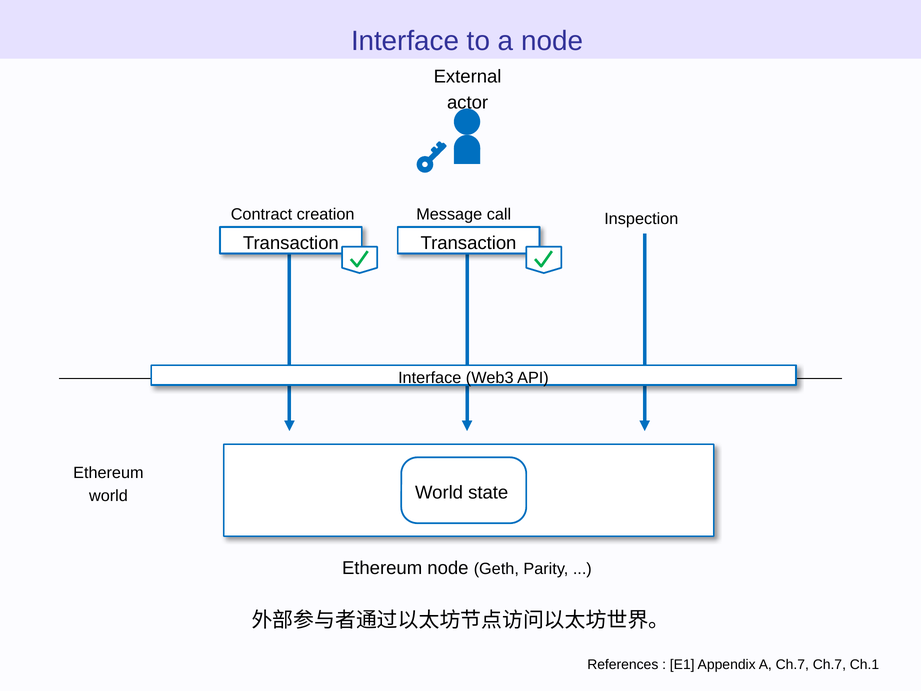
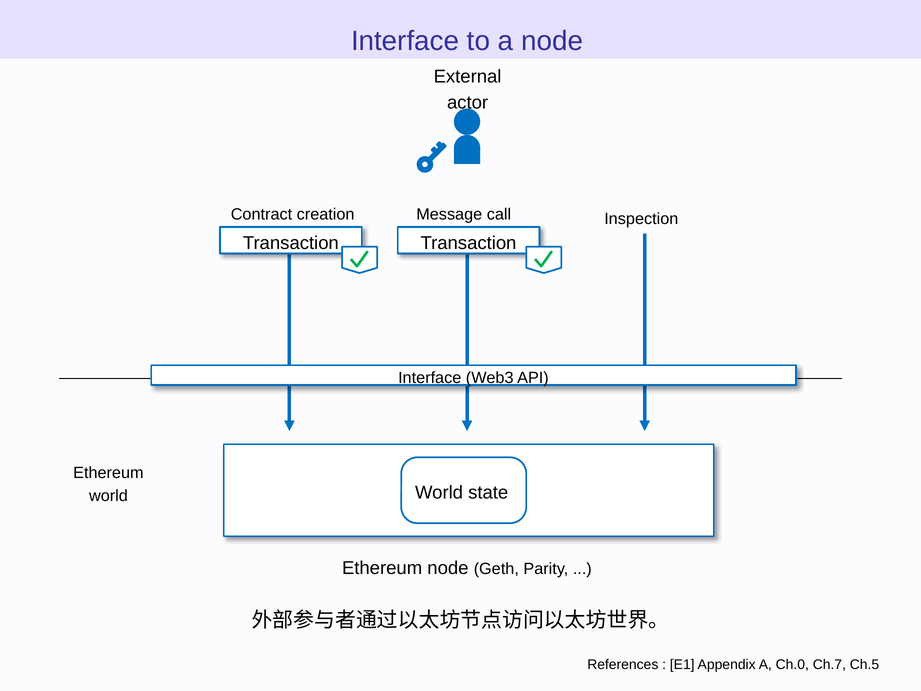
A Ch.7: Ch.7 -> Ch.0
Ch.1: Ch.1 -> Ch.5
